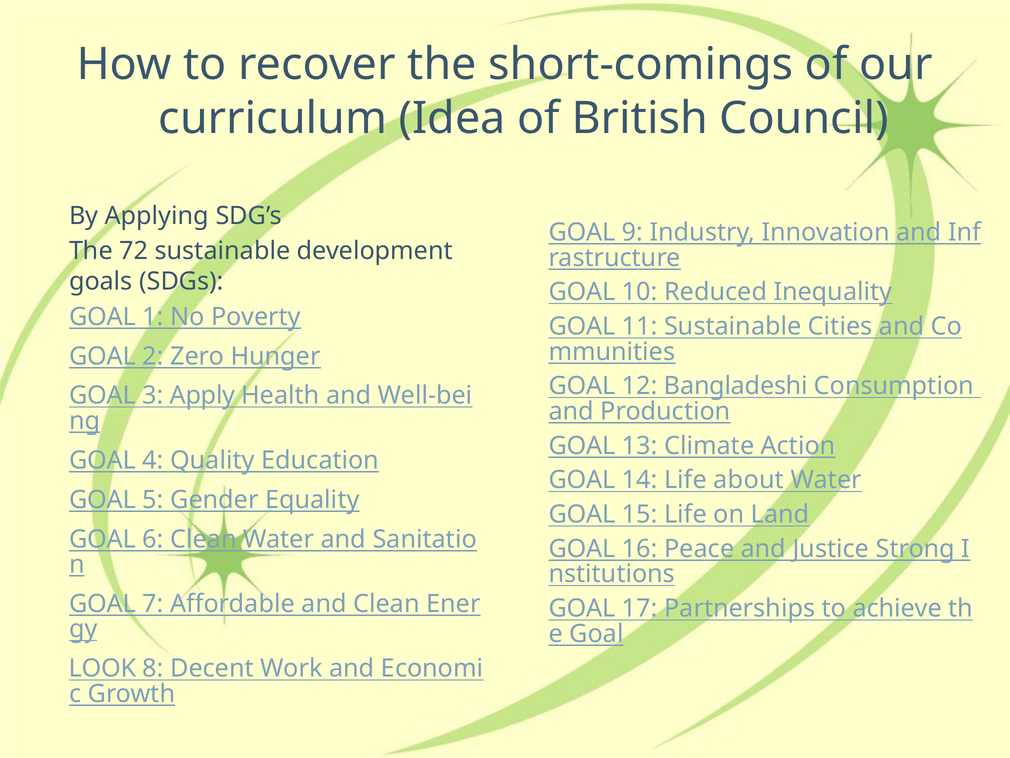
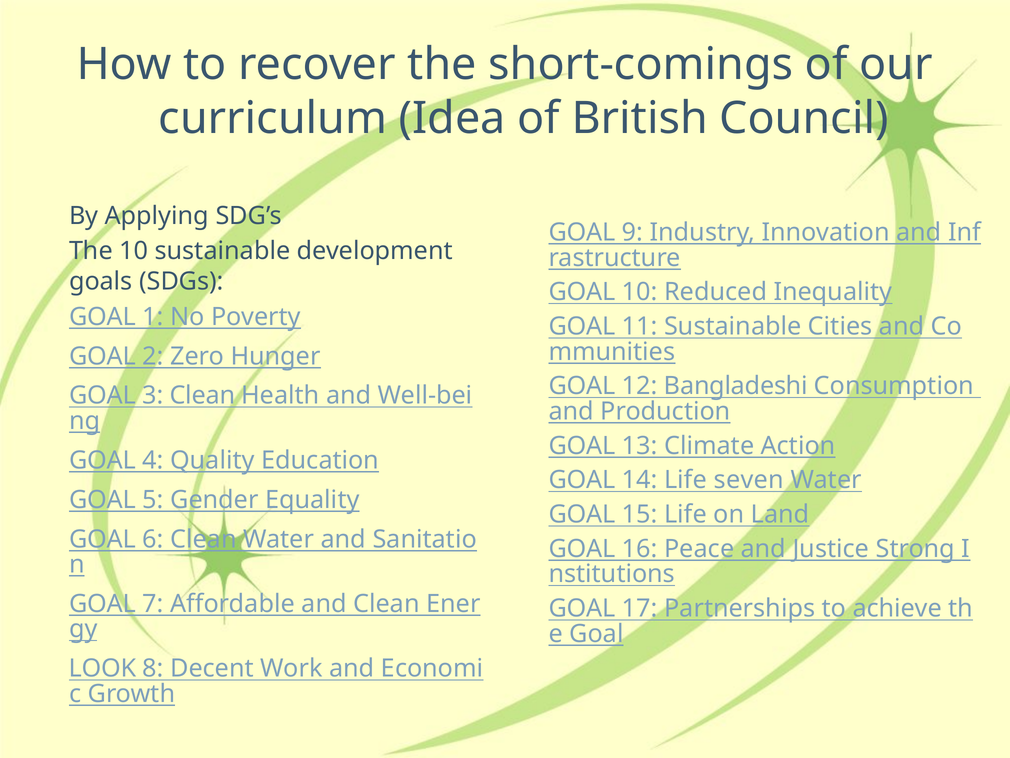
The 72: 72 -> 10
3 Apply: Apply -> Clean
about: about -> seven
